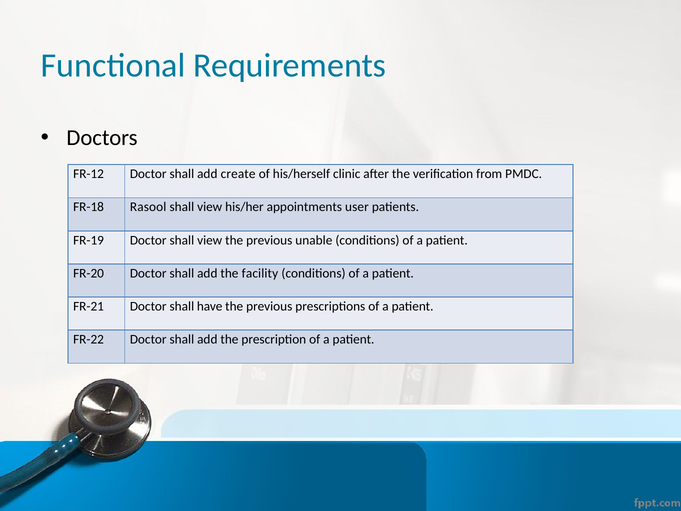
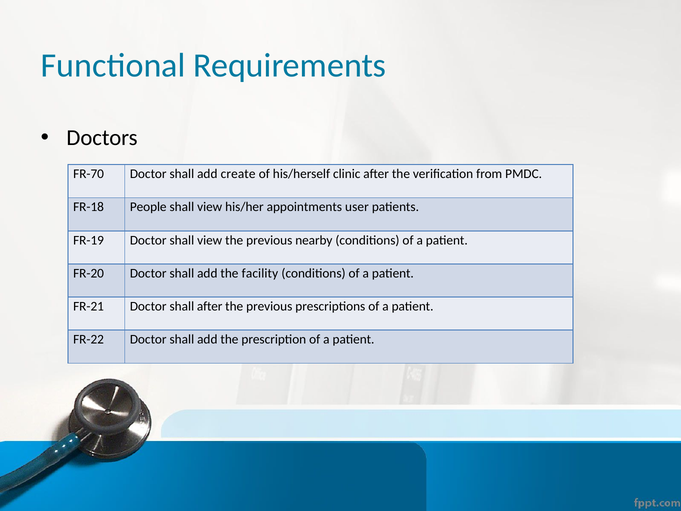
FR-12: FR-12 -> FR-70
Rasool: Rasool -> People
unable: unable -> nearby
shall have: have -> after
